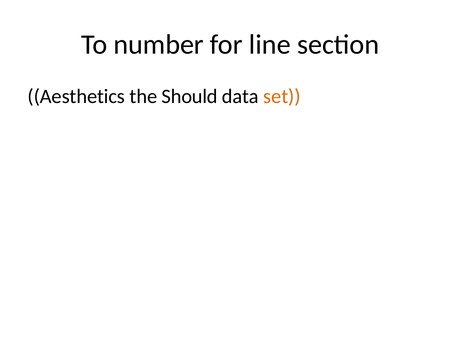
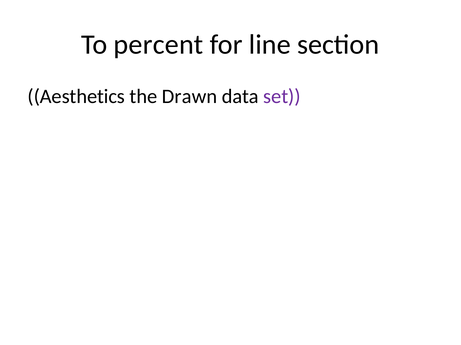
number: number -> percent
Should: Should -> Drawn
set colour: orange -> purple
